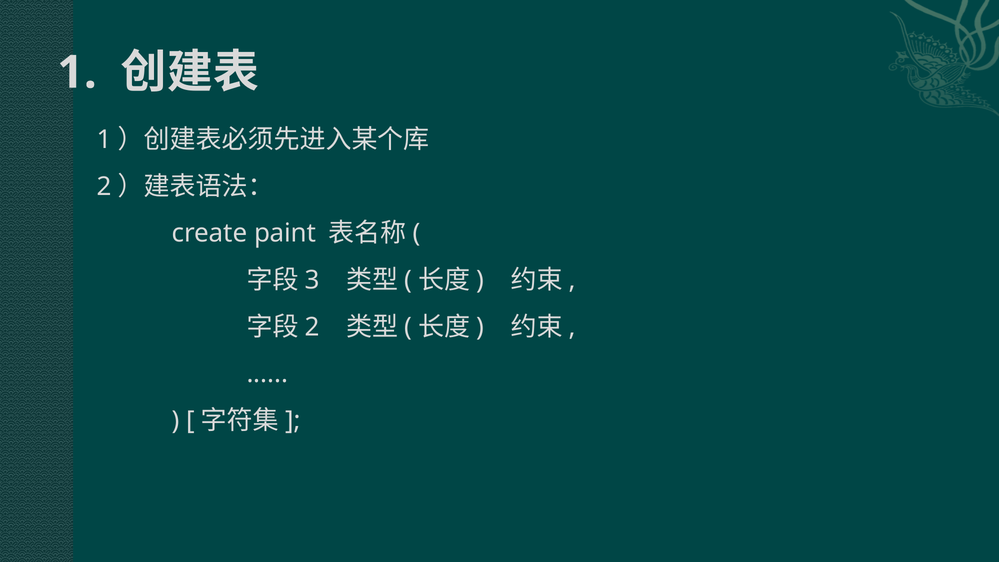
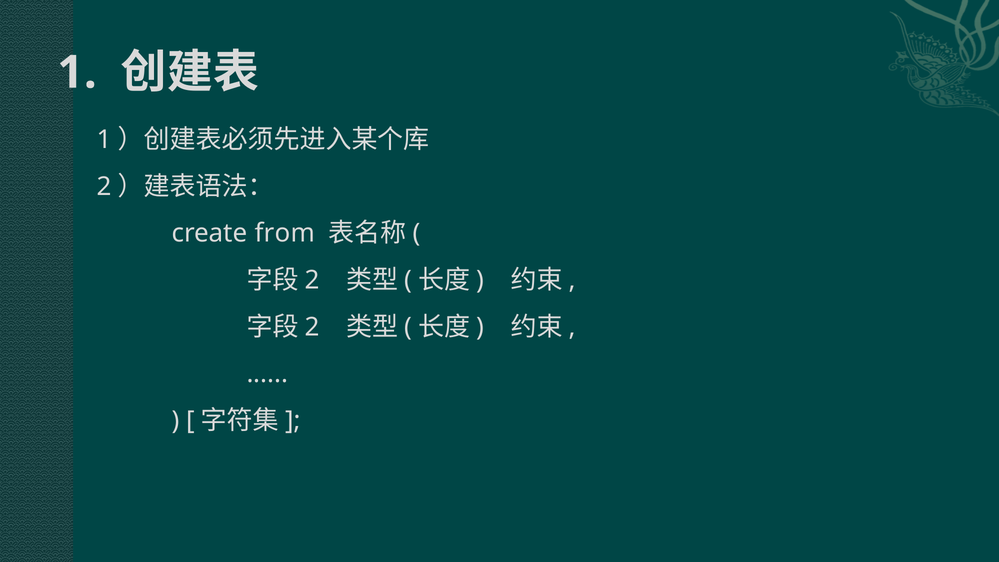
paint: paint -> from
3 at (312, 280): 3 -> 2
